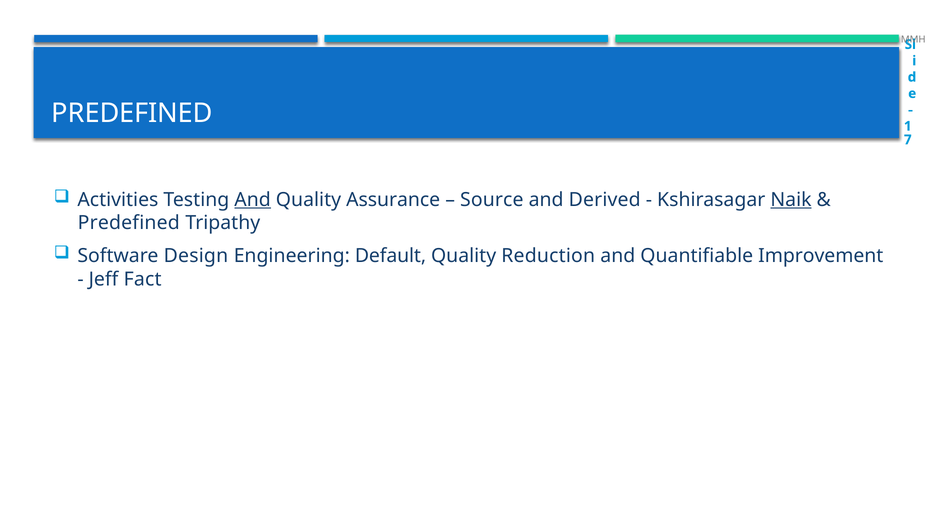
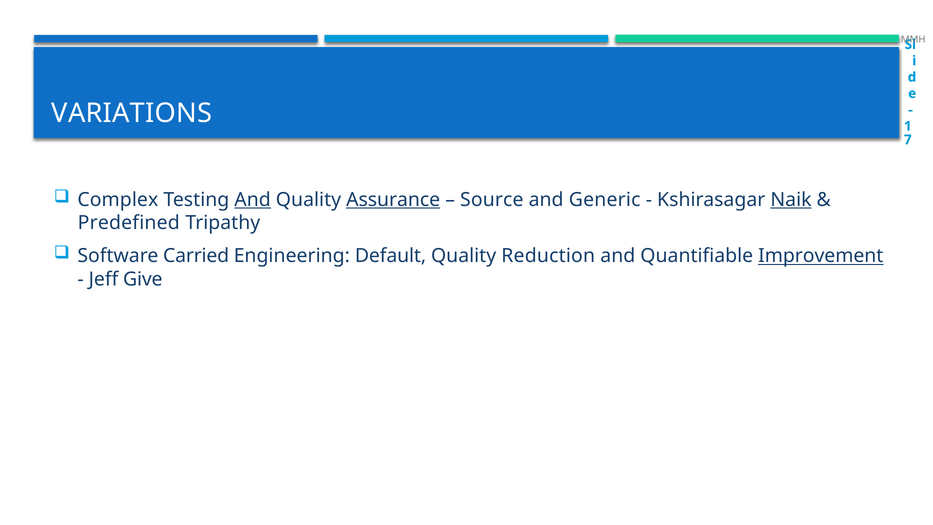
PREDEFINED at (132, 113): PREDEFINED -> VARIATIONS
Activities: Activities -> Complex
Assurance underline: none -> present
Derived: Derived -> Generic
Design: Design -> Carried
Improvement underline: none -> present
Fact: Fact -> Give
